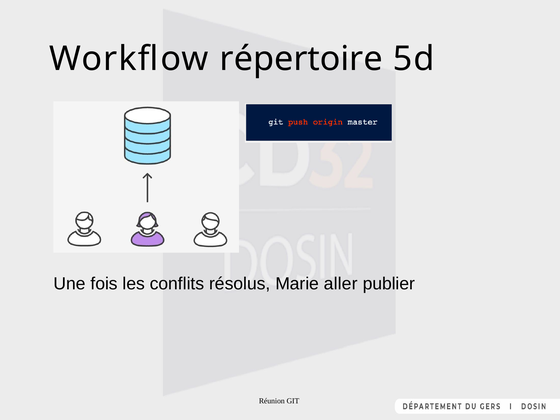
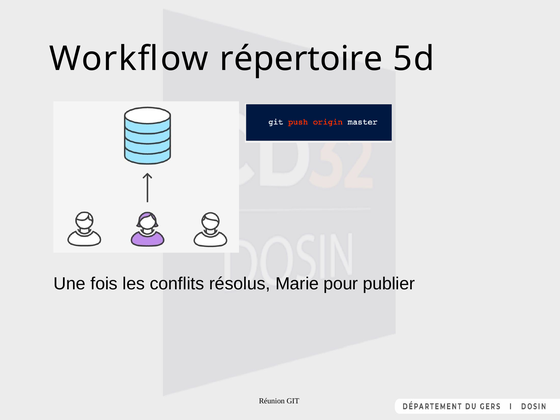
aller: aller -> pour
